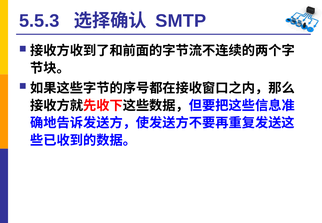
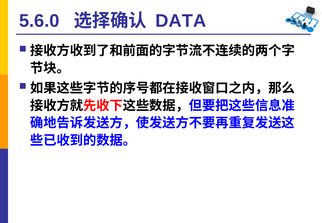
5.5.3: 5.5.3 -> 5.6.0
SMTP: SMTP -> DATA
